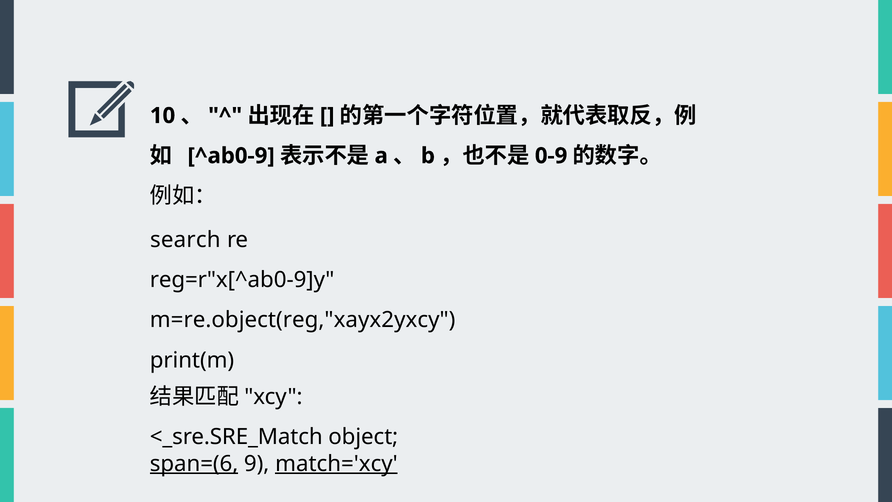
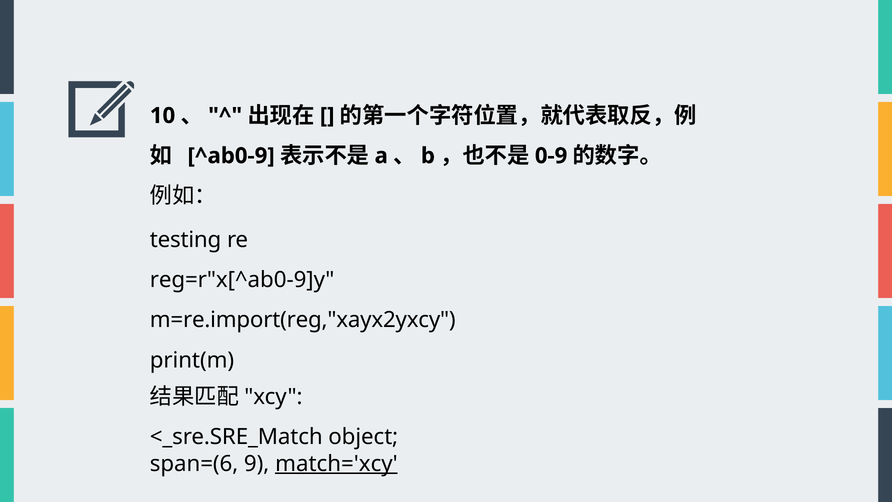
search: search -> testing
m=re.object(reg,"xayx2yxcy: m=re.object(reg,"xayx2yxcy -> m=re.import(reg,"xayx2yxcy
span=(6 underline: present -> none
